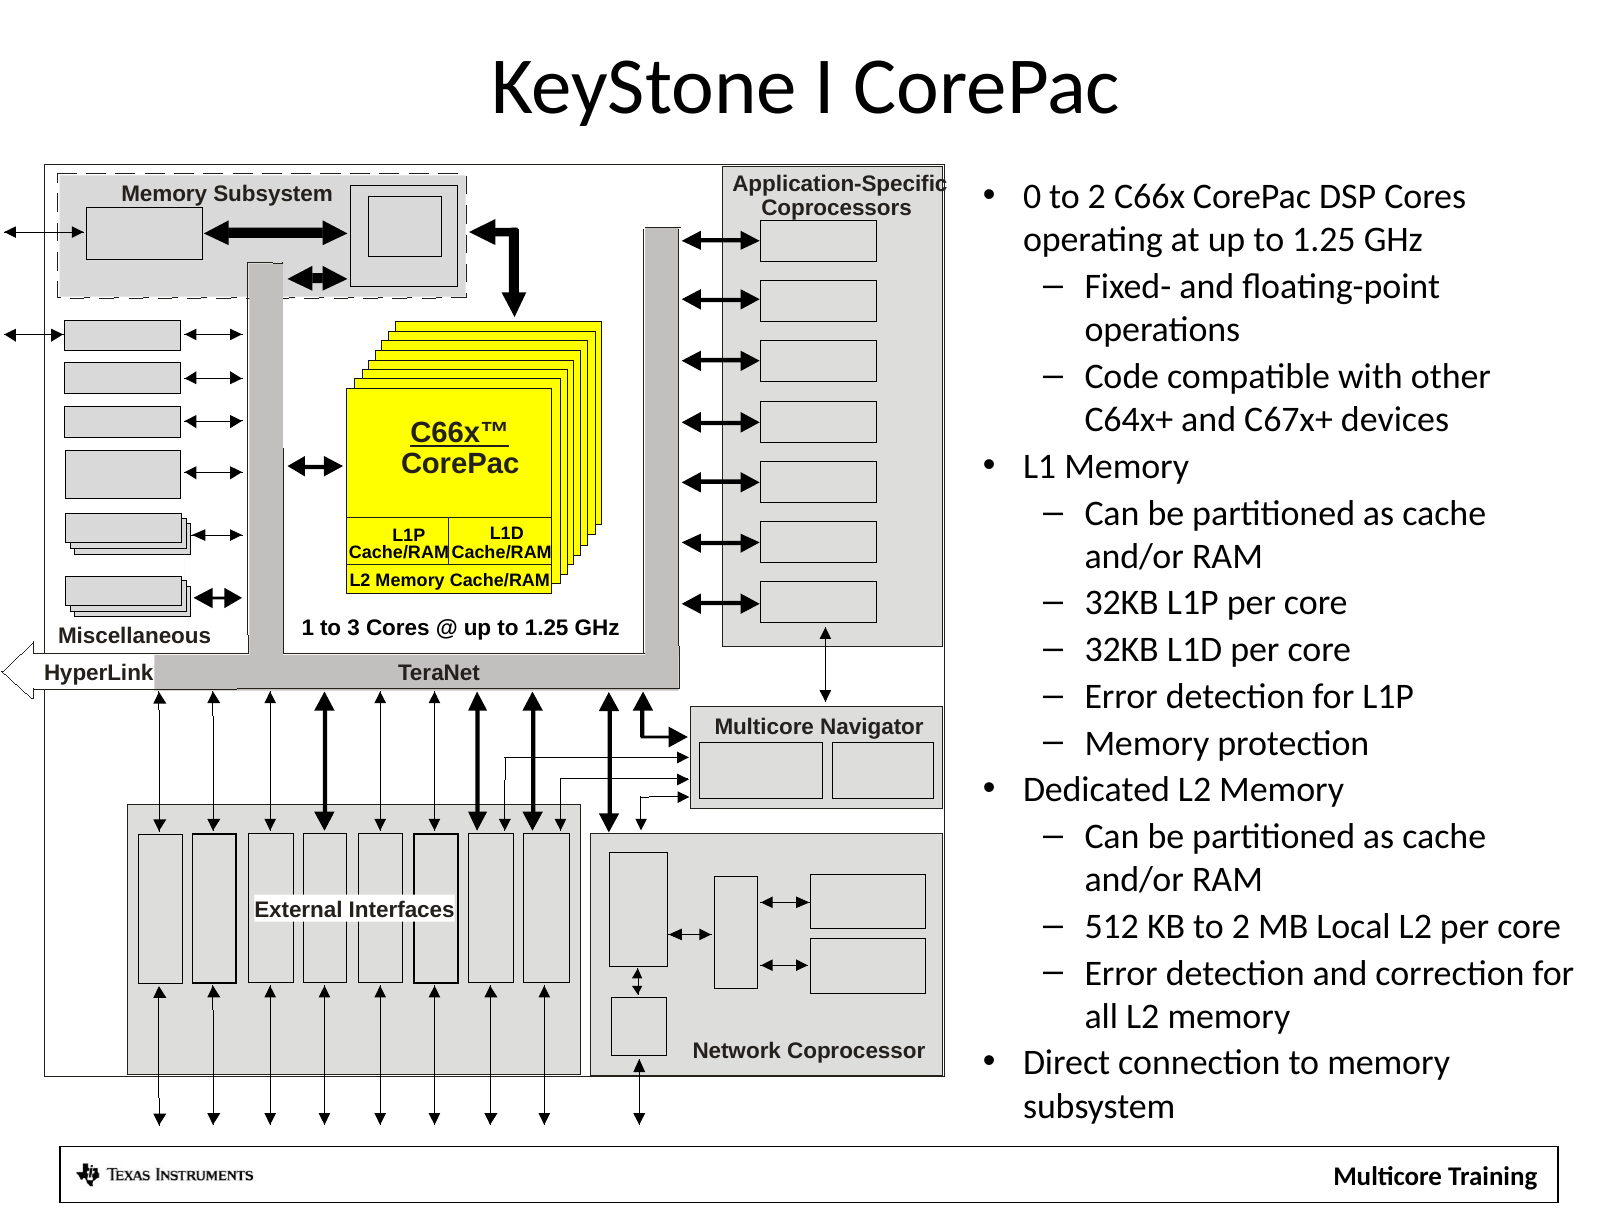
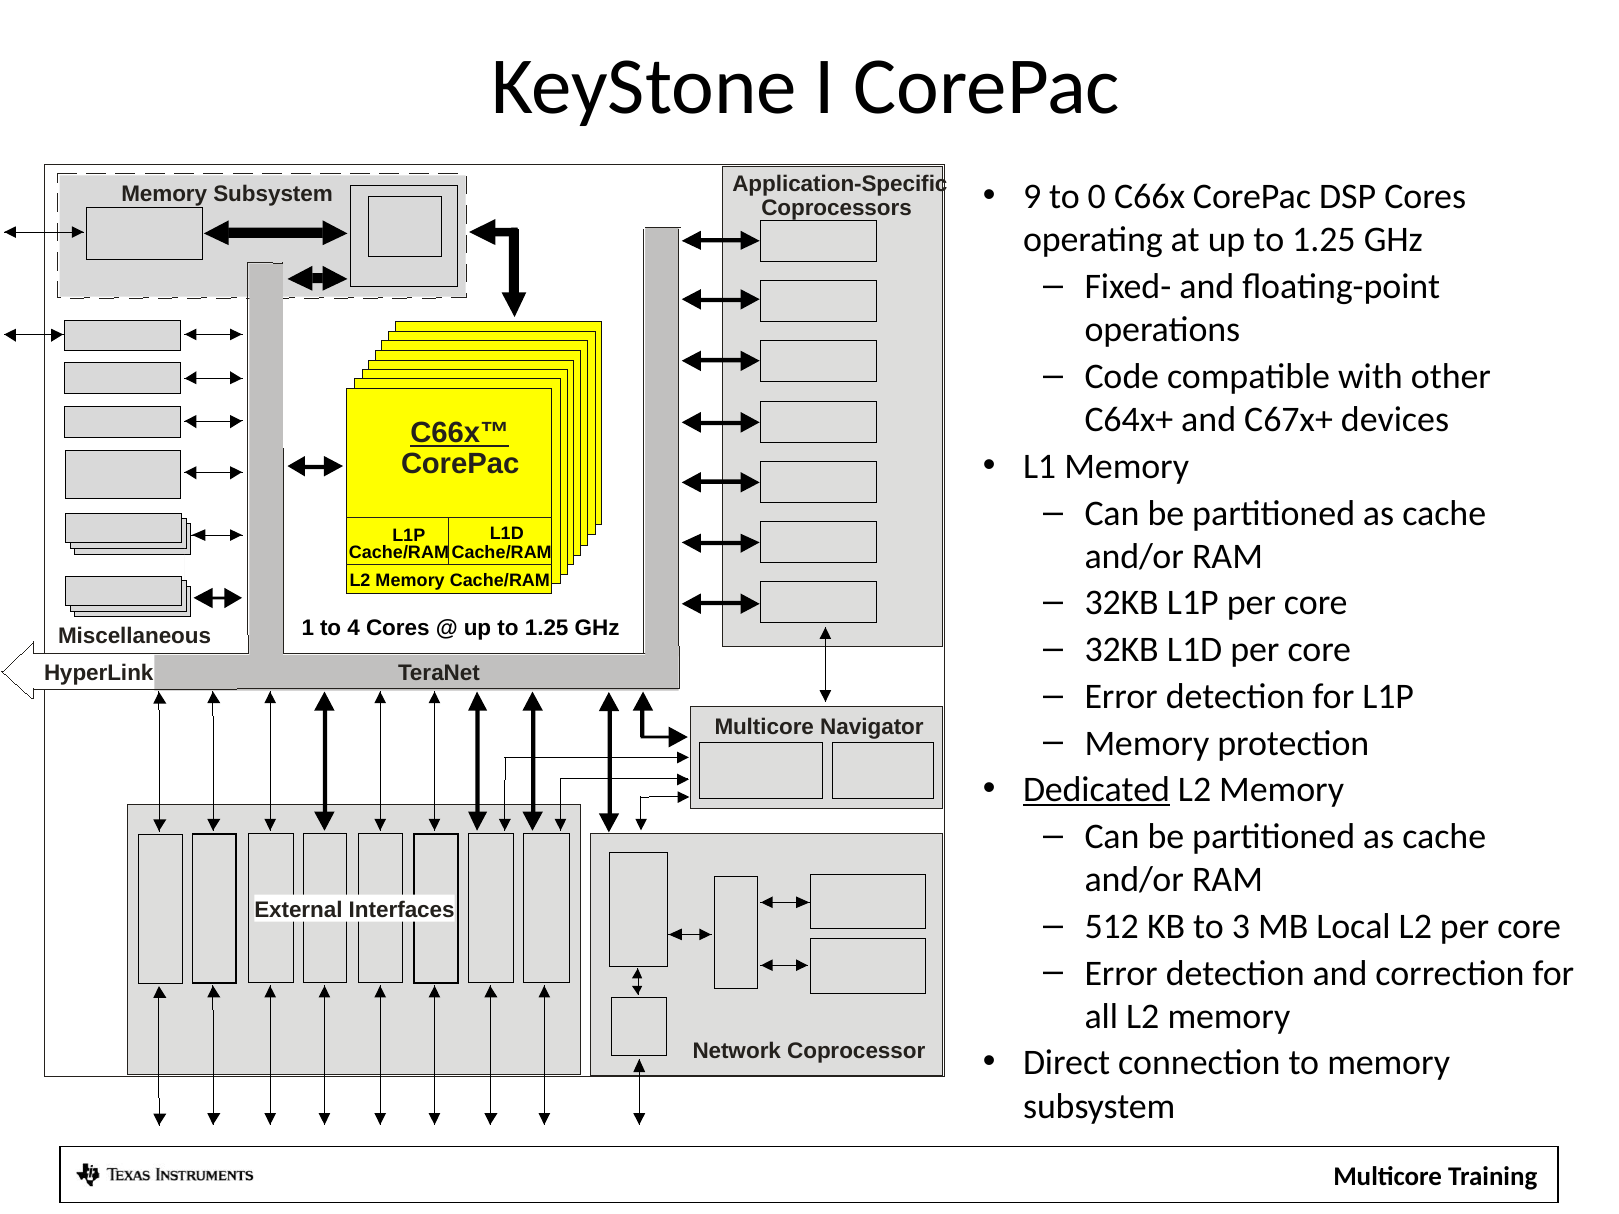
0: 0 -> 9
2 at (1097, 197): 2 -> 0
3: 3 -> 4
Dedicated underline: none -> present
KB to 2: 2 -> 3
